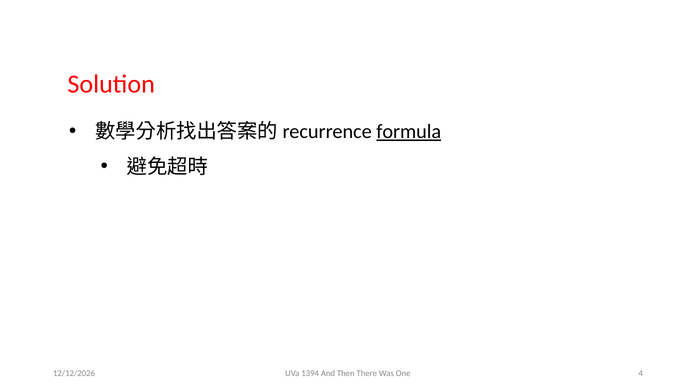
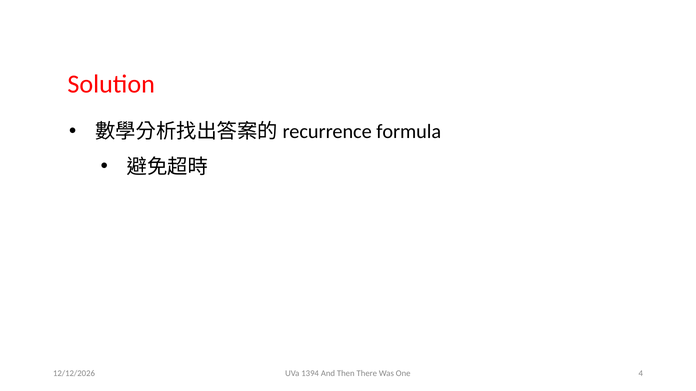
formula underline: present -> none
